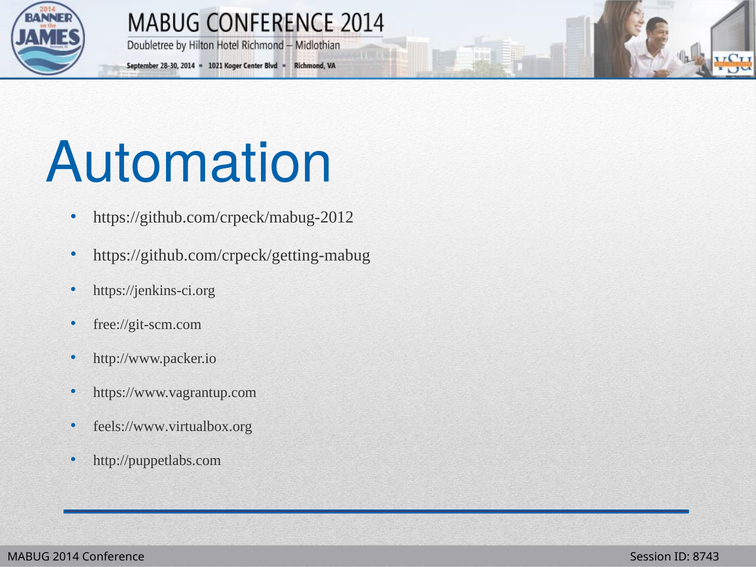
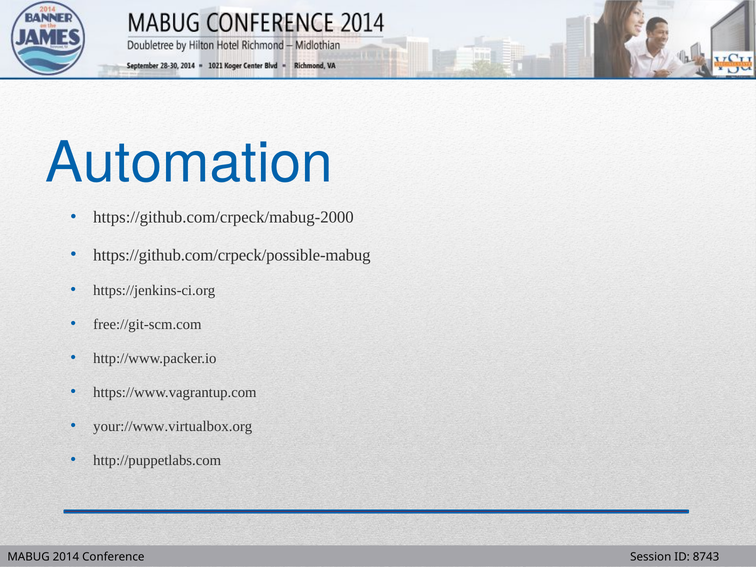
https://github.com/crpeck/mabug-2012: https://github.com/crpeck/mabug-2012 -> https://github.com/crpeck/mabug-2000
https://github.com/crpeck/getting-mabug: https://github.com/crpeck/getting-mabug -> https://github.com/crpeck/possible-mabug
feels://www.virtualbox.org: feels://www.virtualbox.org -> your://www.virtualbox.org
